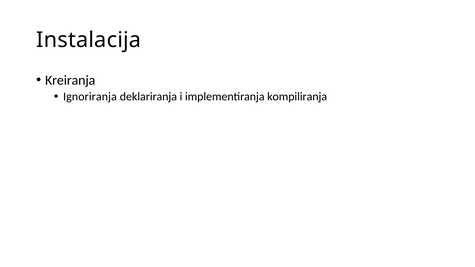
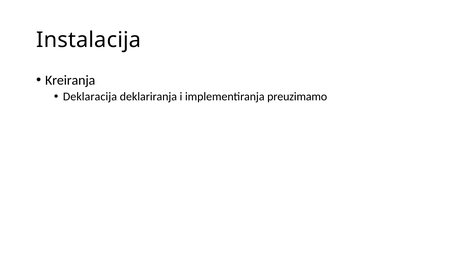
Ignoriranja: Ignoriranja -> Deklaracija
kompiliranja: kompiliranja -> preuzimamo
